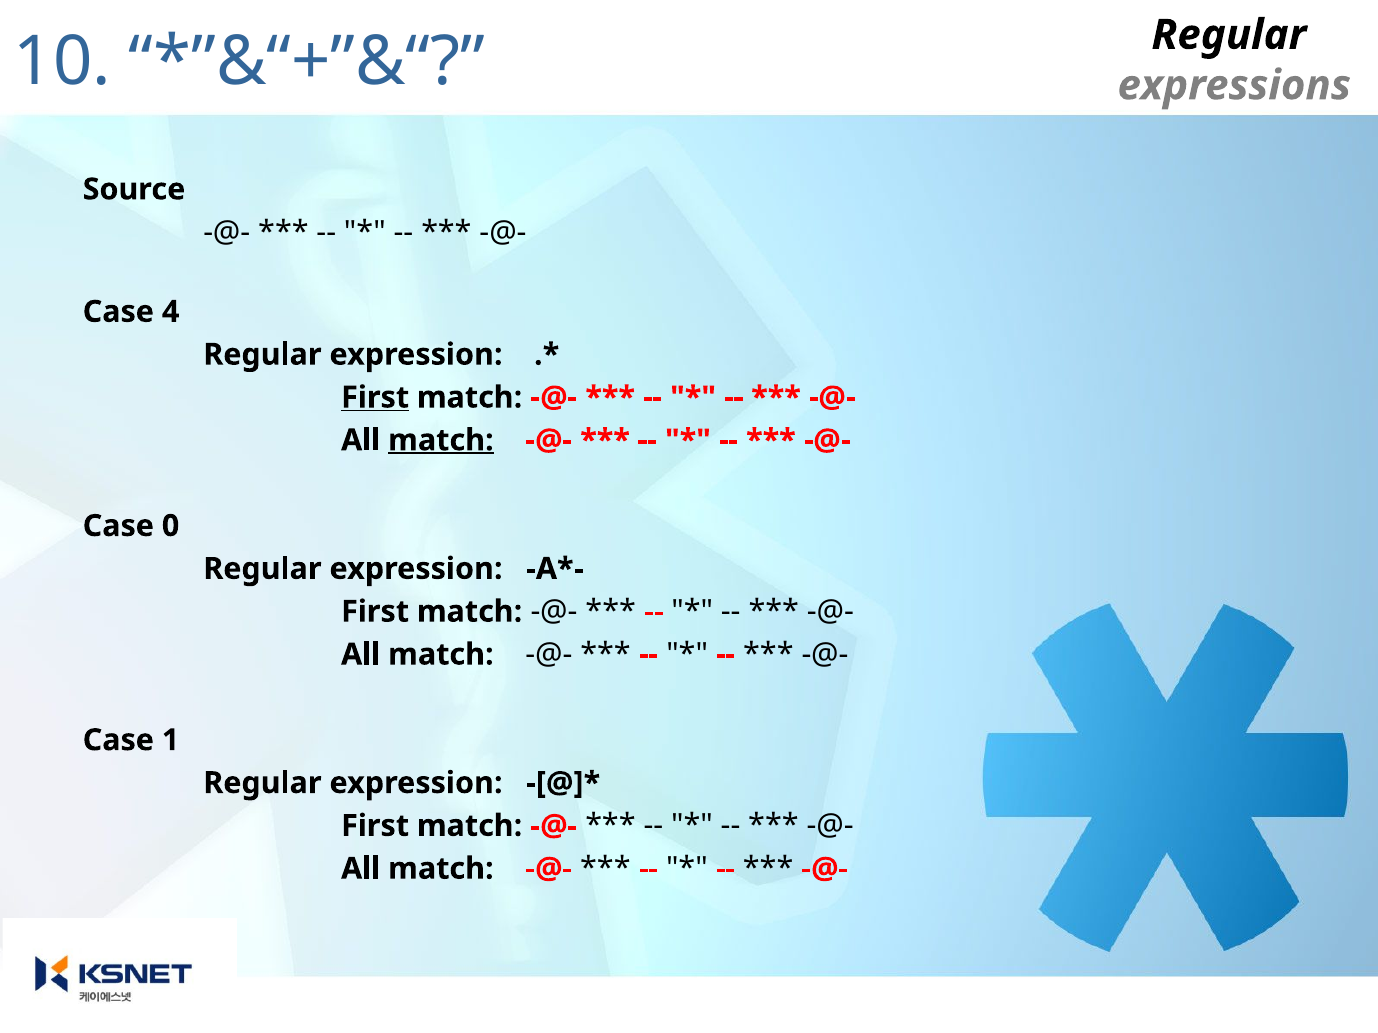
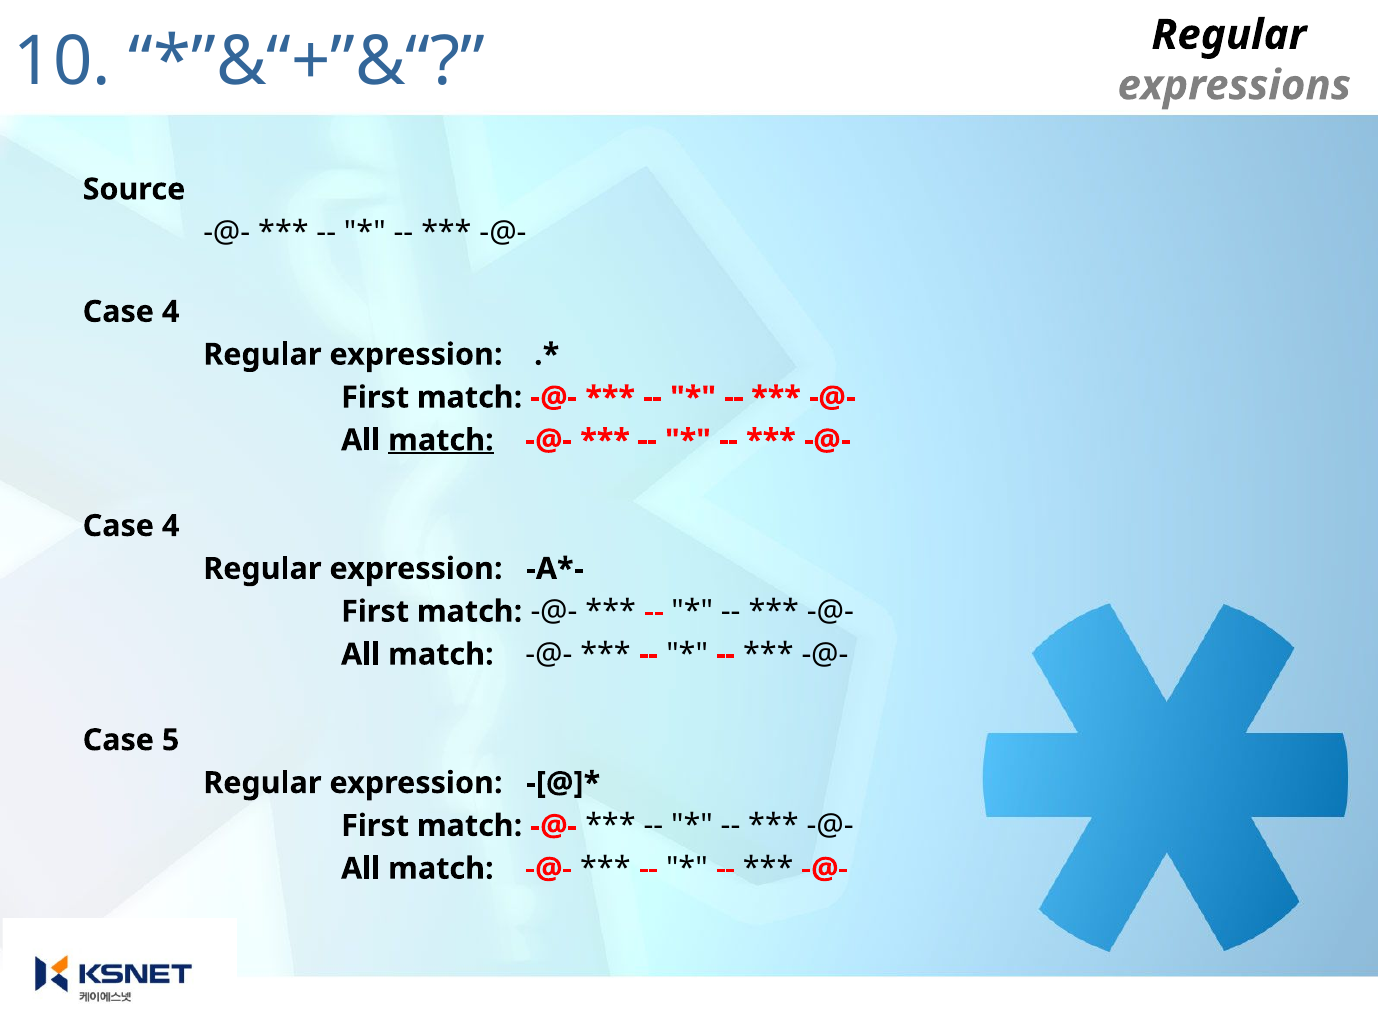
First at (375, 398) underline: present -> none
0 at (171, 526): 0 -> 4
1: 1 -> 5
